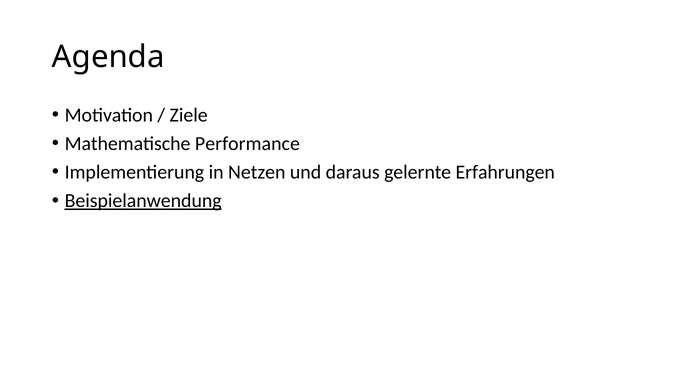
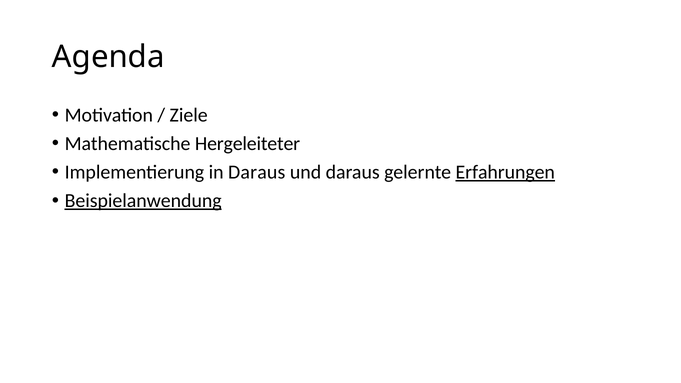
Performance: Performance -> Hergeleiteter
in Netzen: Netzen -> Daraus
Erfahrungen underline: none -> present
